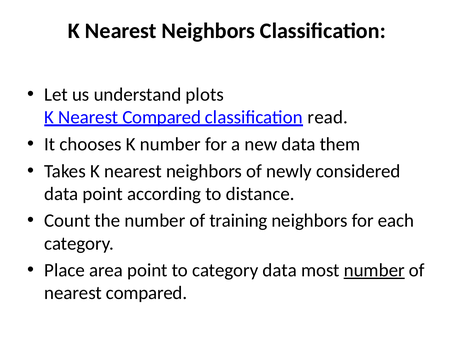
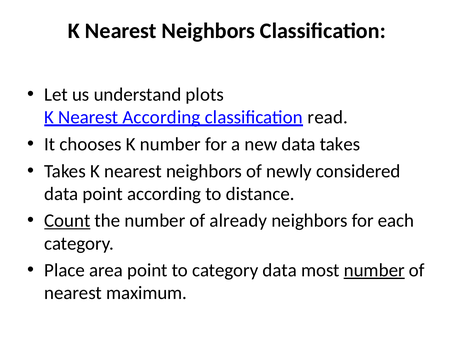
K Nearest Compared: Compared -> According
data them: them -> takes
Count underline: none -> present
training: training -> already
compared at (147, 293): compared -> maximum
